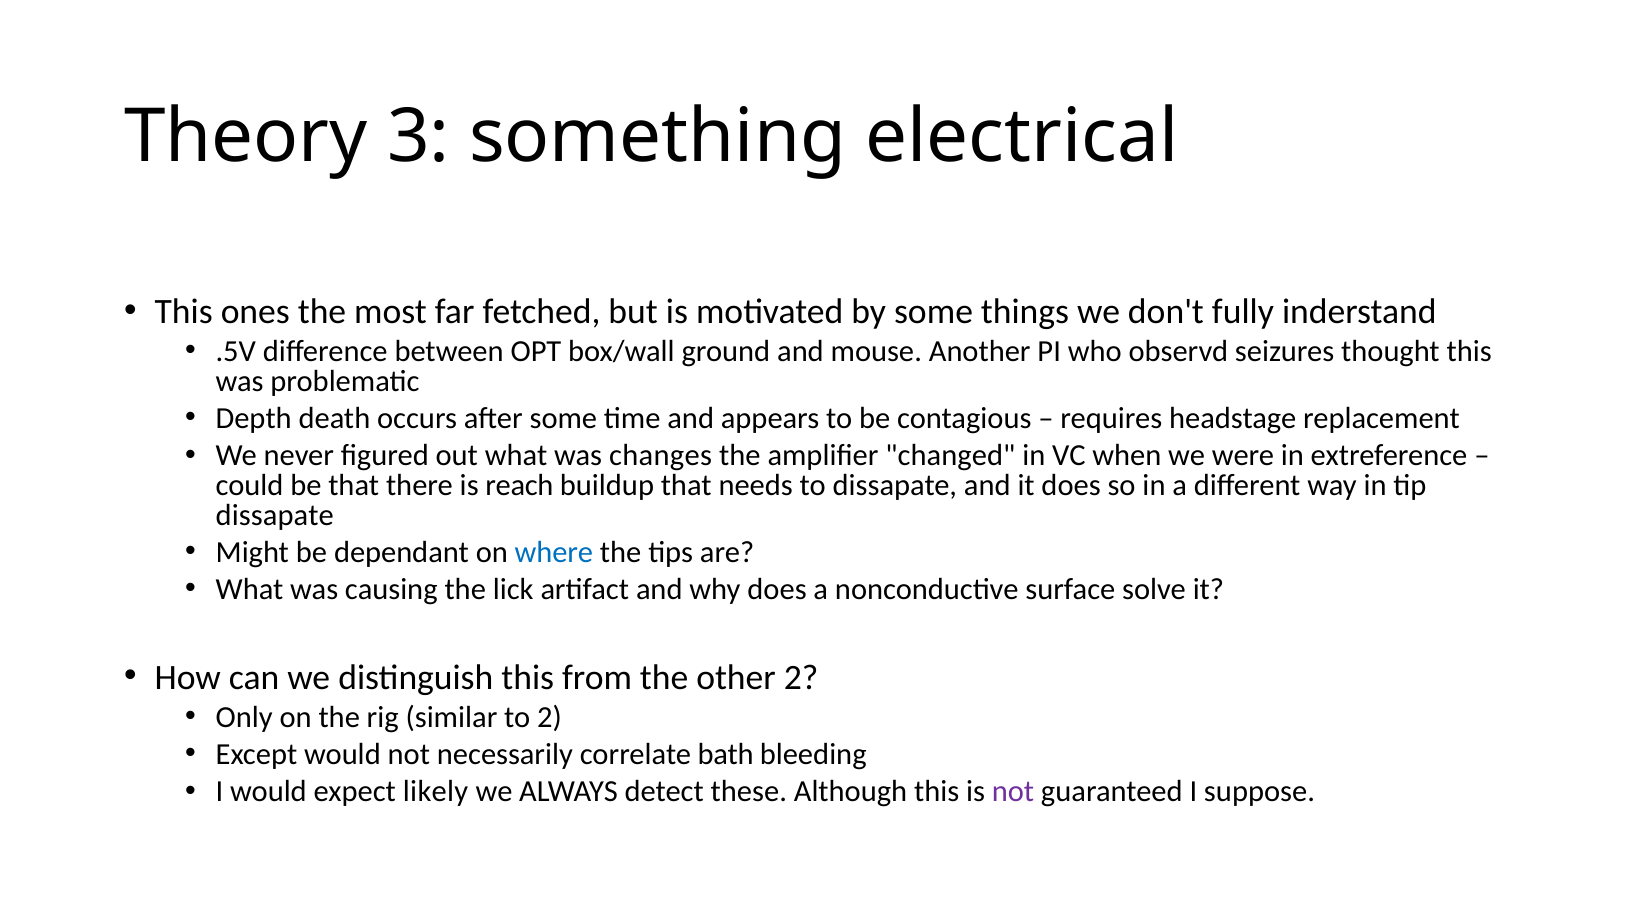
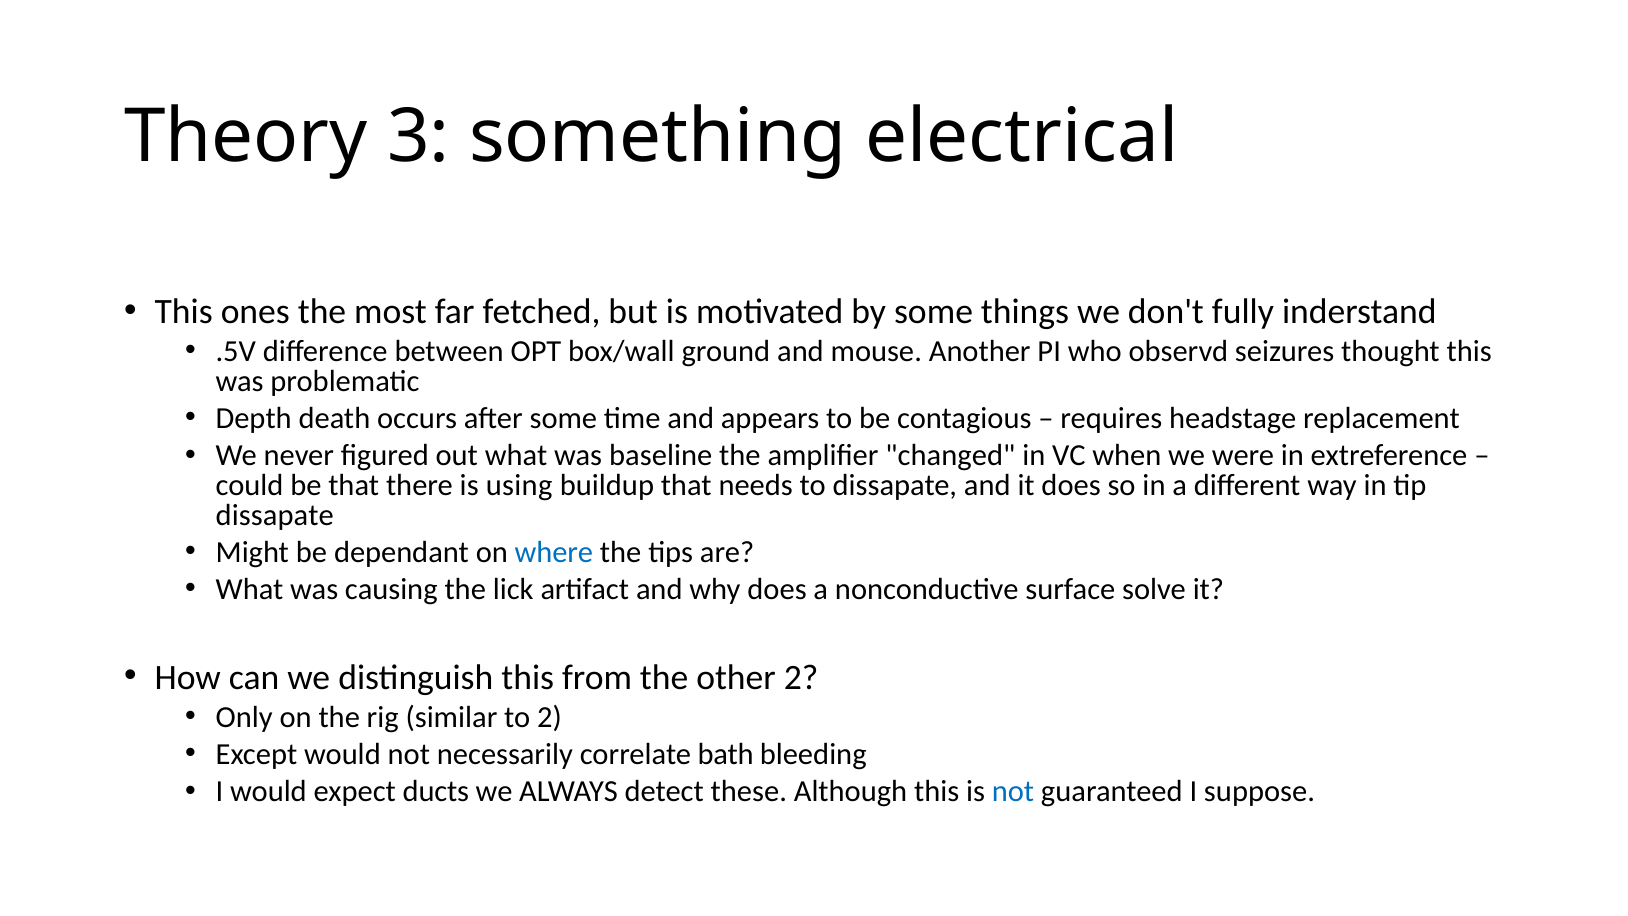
changes: changes -> baseline
reach: reach -> using
likely: likely -> ducts
not at (1013, 792) colour: purple -> blue
